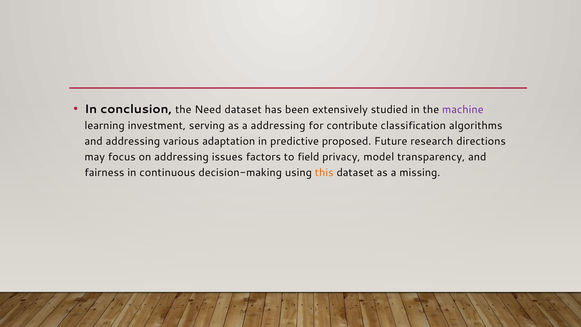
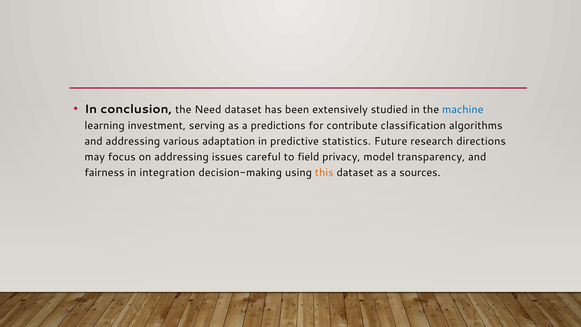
machine colour: purple -> blue
a addressing: addressing -> predictions
proposed: proposed -> statistics
factors: factors -> careful
continuous: continuous -> integration
missing: missing -> sources
